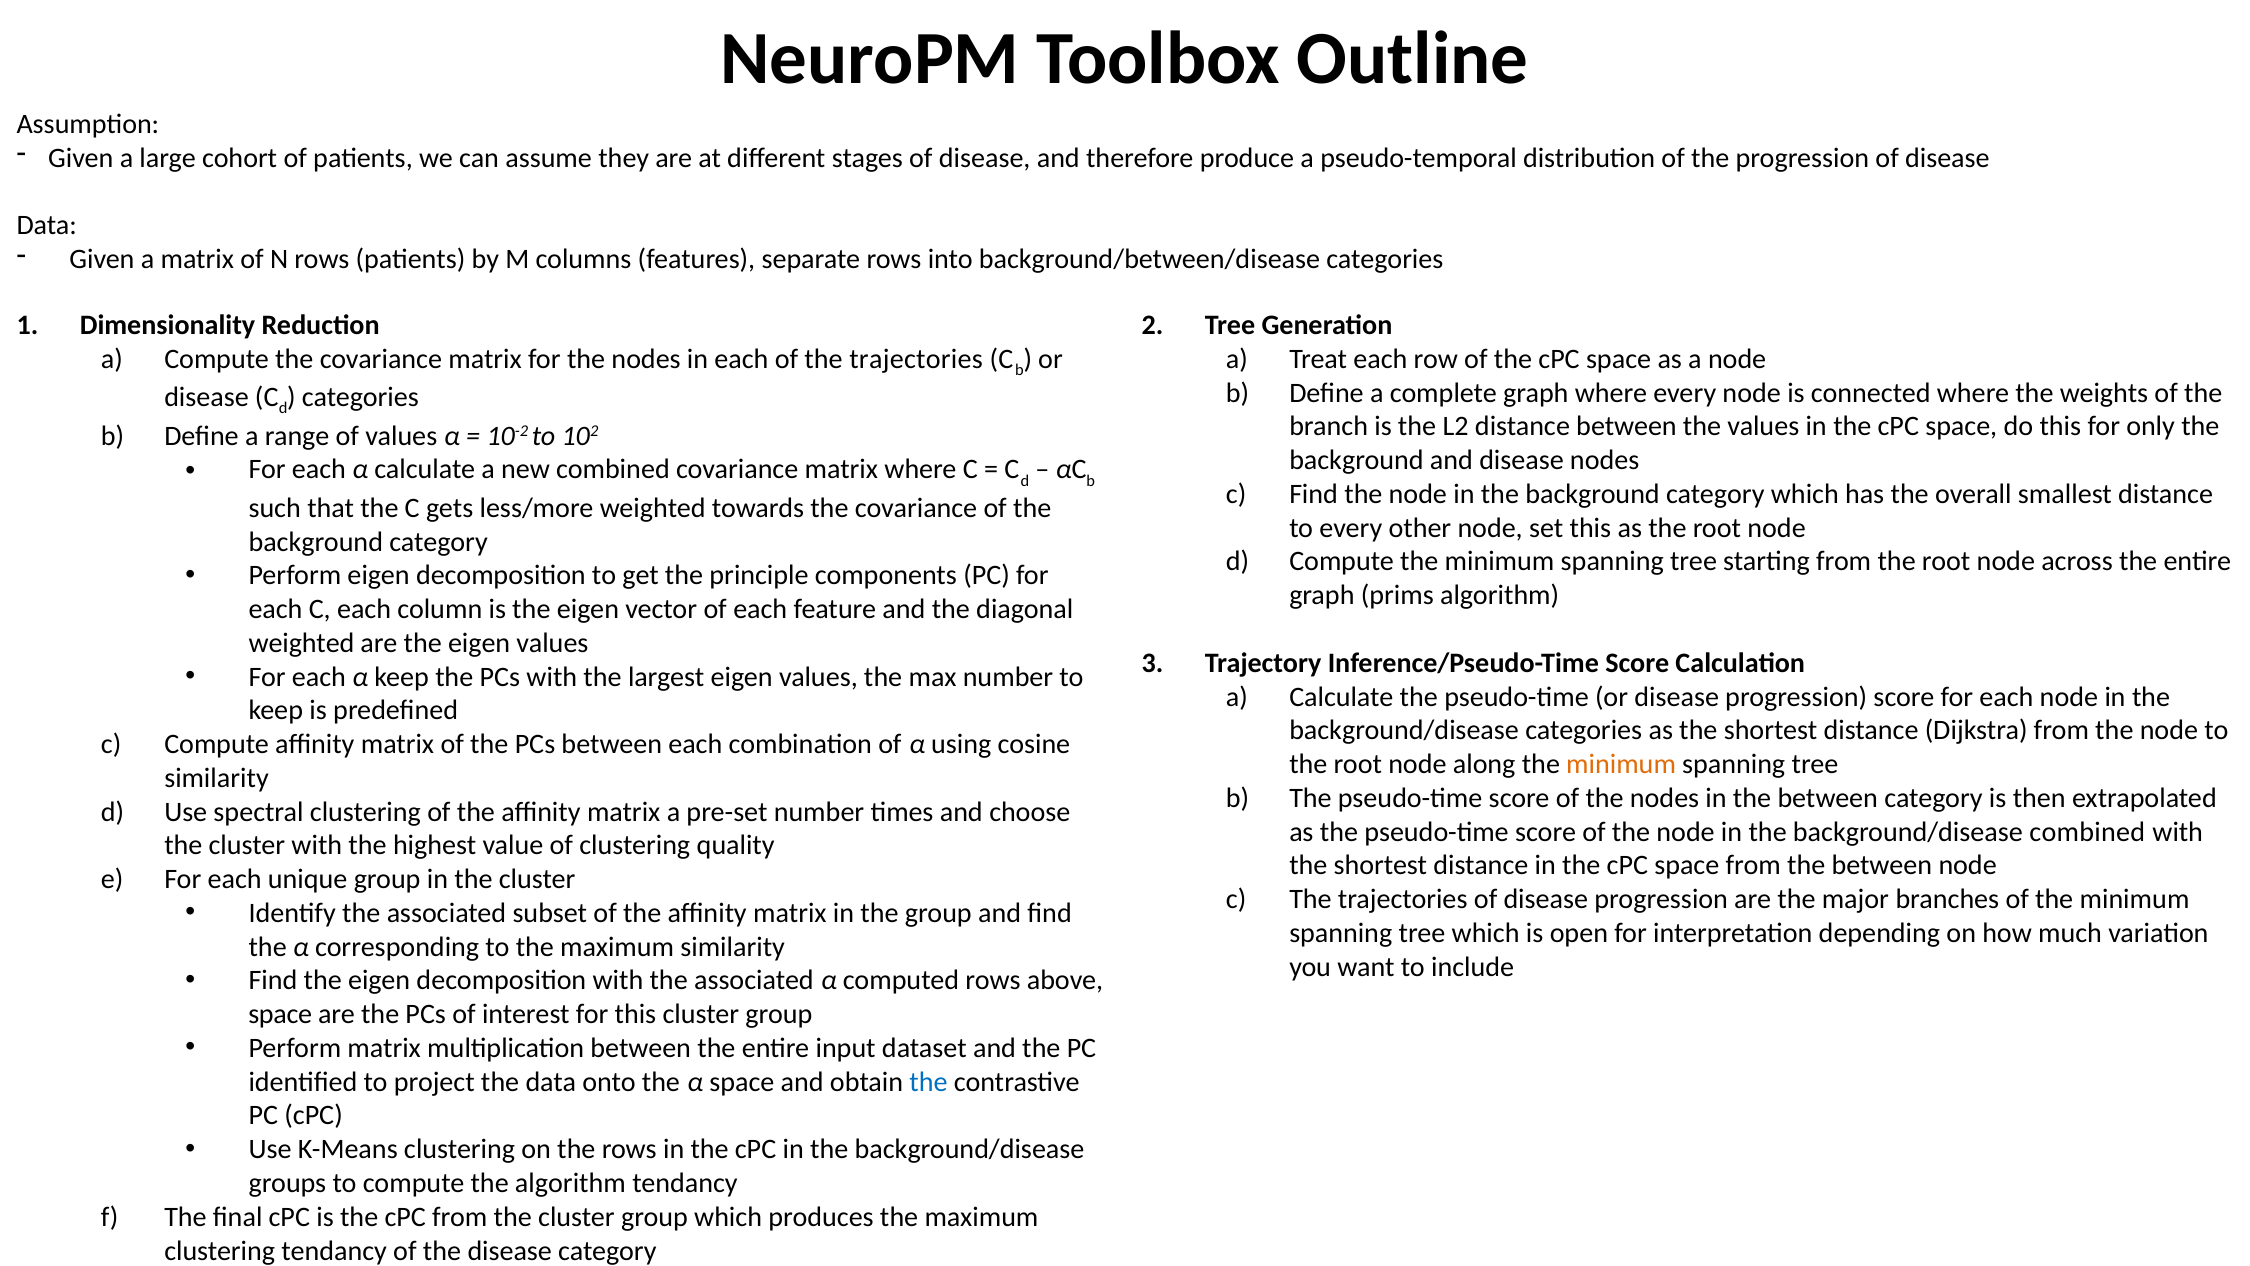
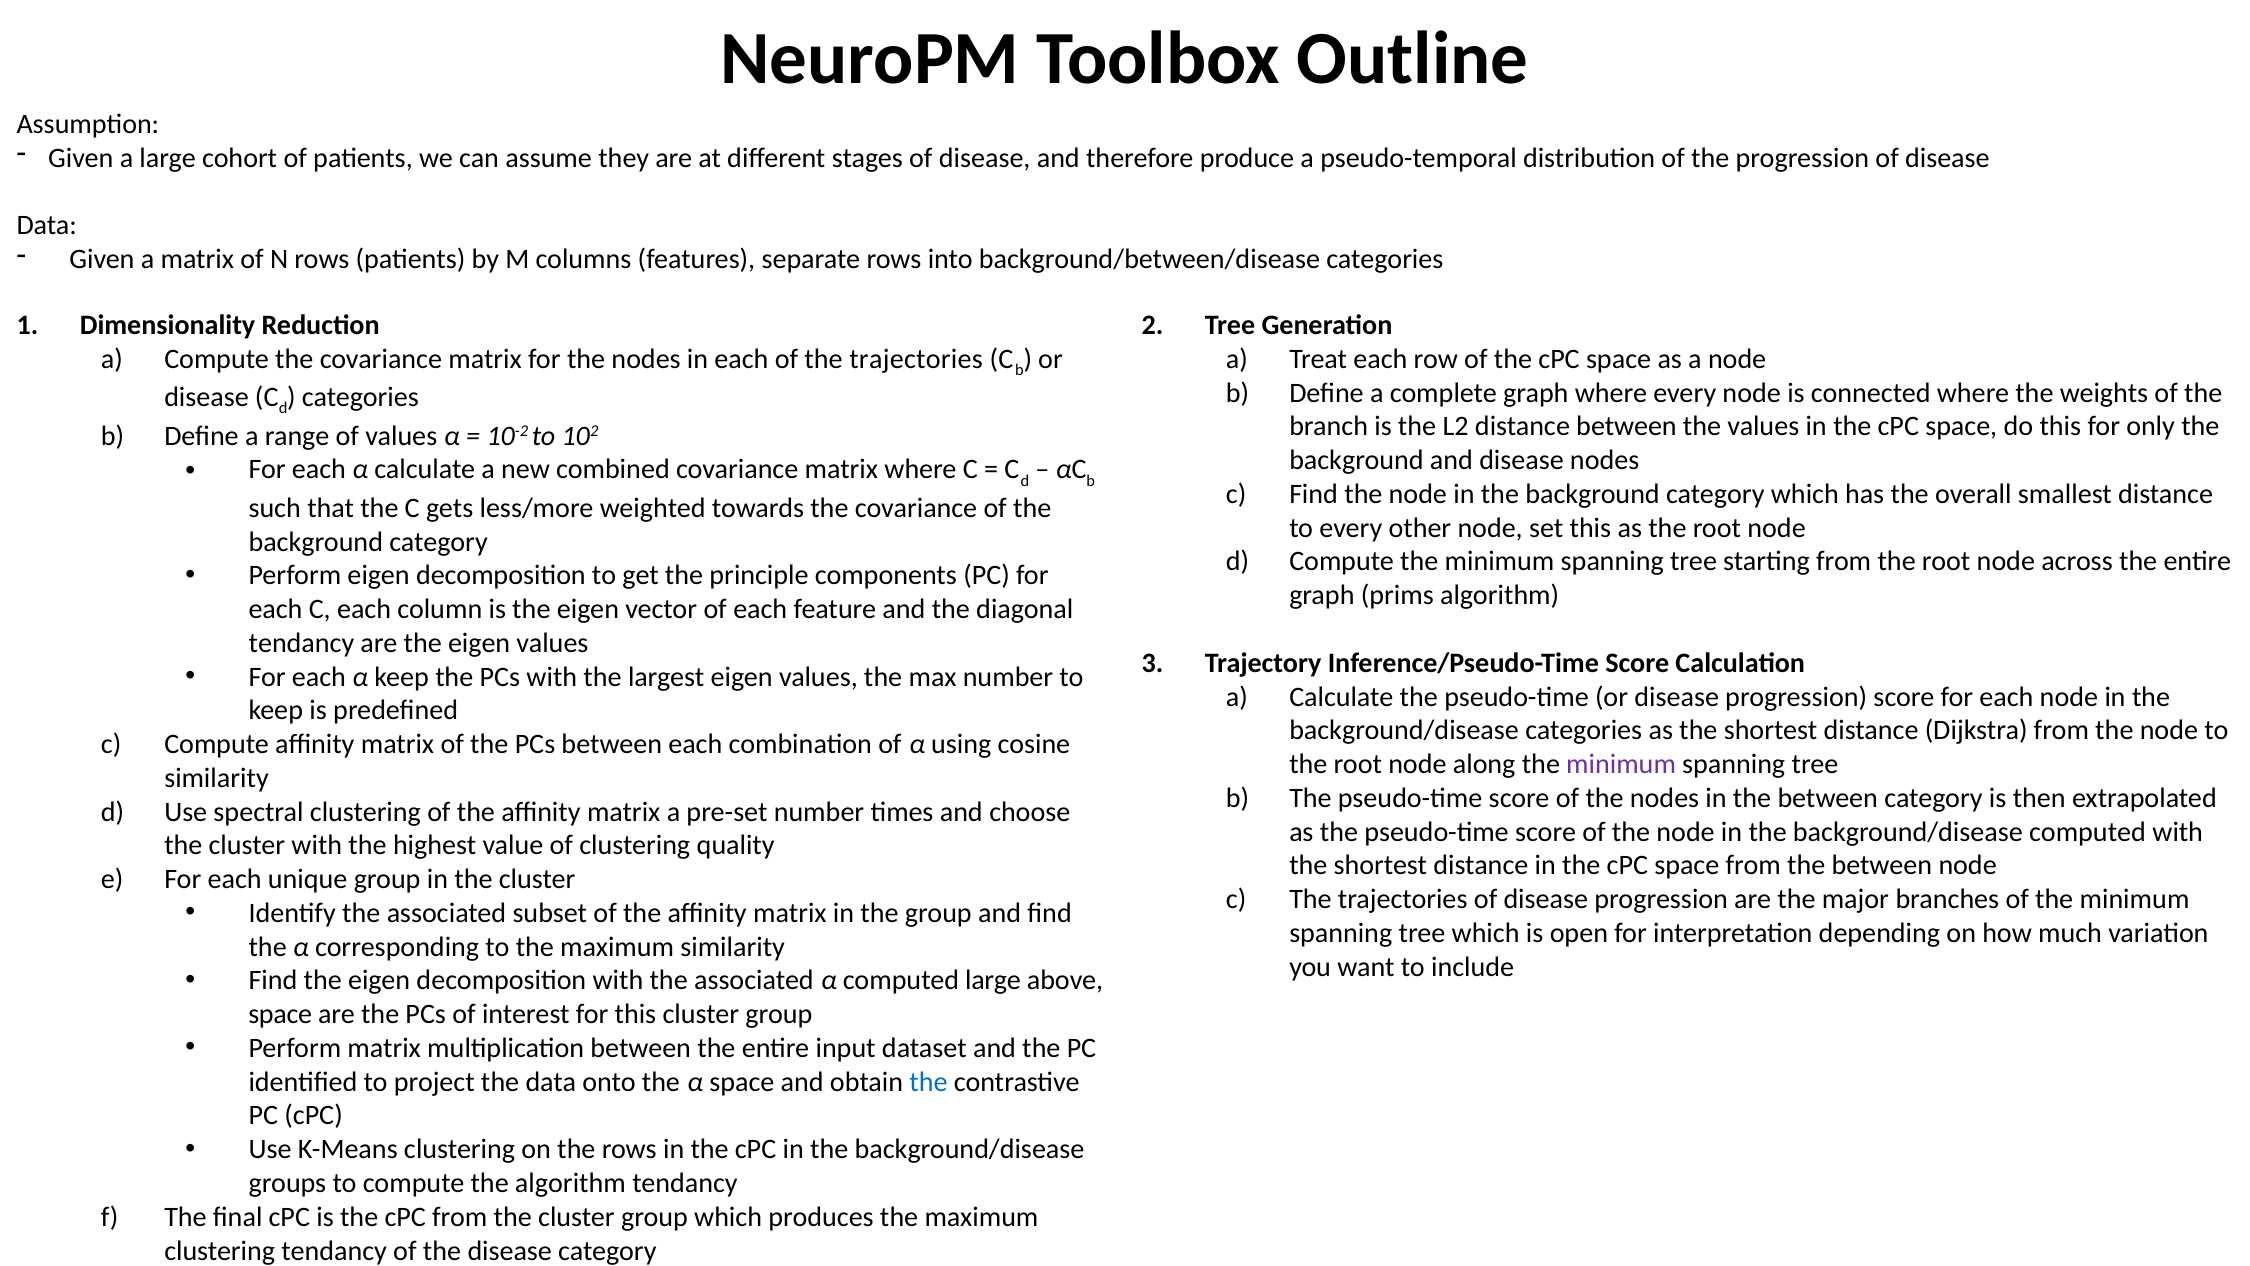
weighted at (302, 643): weighted -> tendancy
minimum at (1621, 764) colour: orange -> purple
background/disease combined: combined -> computed
computed rows: rows -> large
